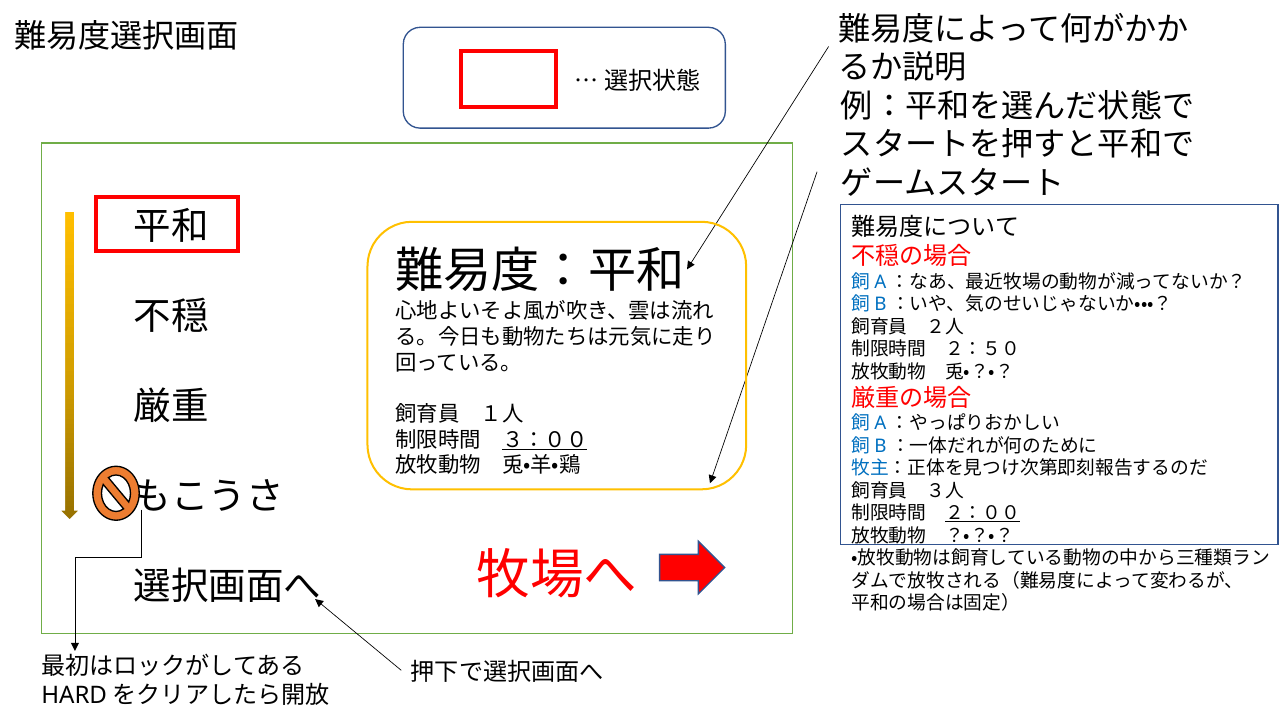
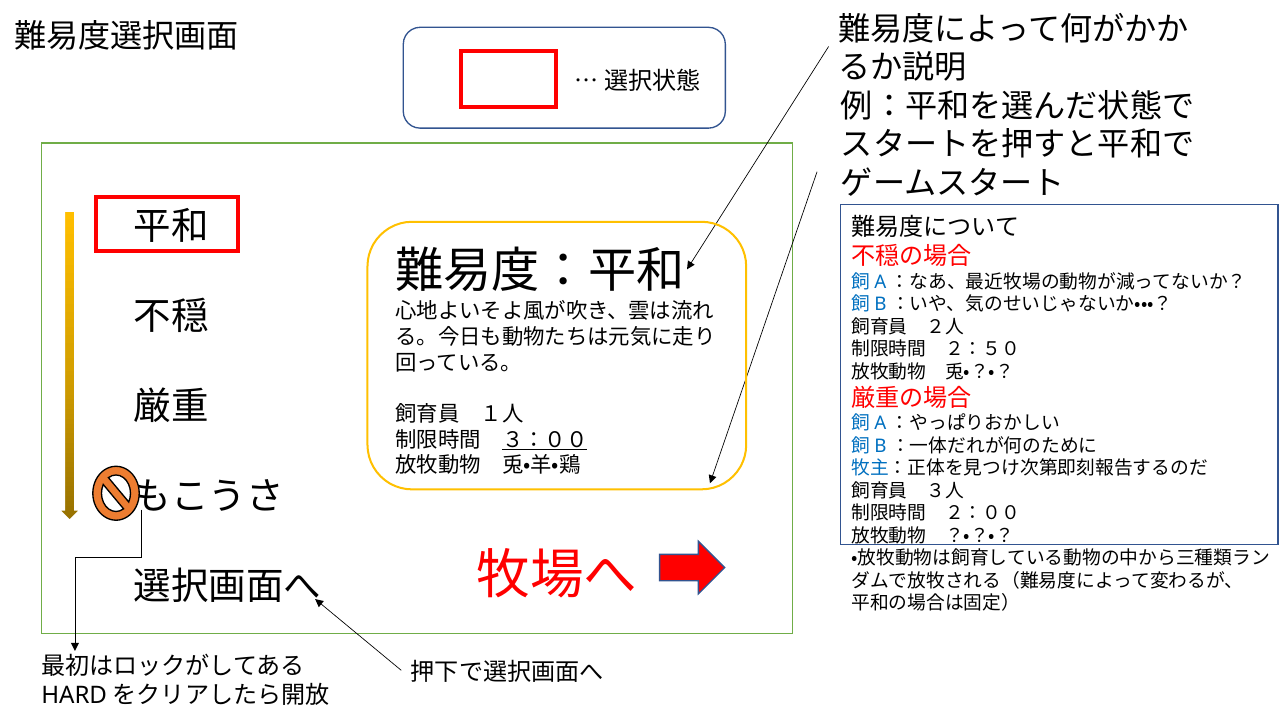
２：００ underline: present -> none
